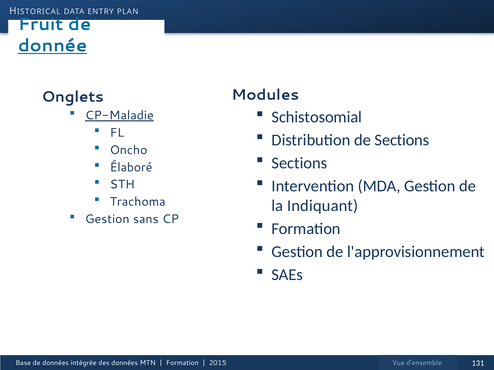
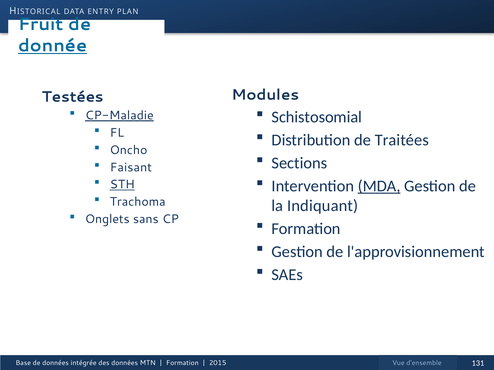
Onglets: Onglets -> Testées
de Sections: Sections -> Traitées
Élaboré: Élaboré -> Faisant
MDA underline: none -> present
STH underline: none -> present
Gestion at (107, 219): Gestion -> Onglets
